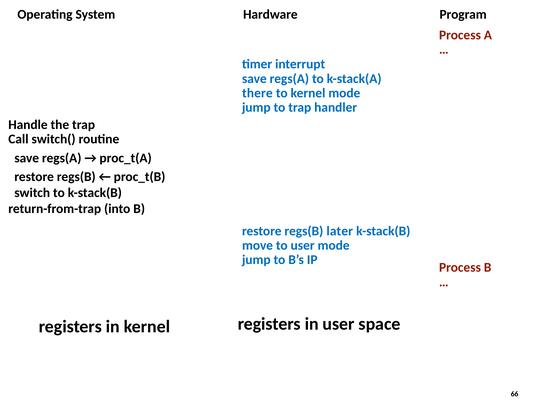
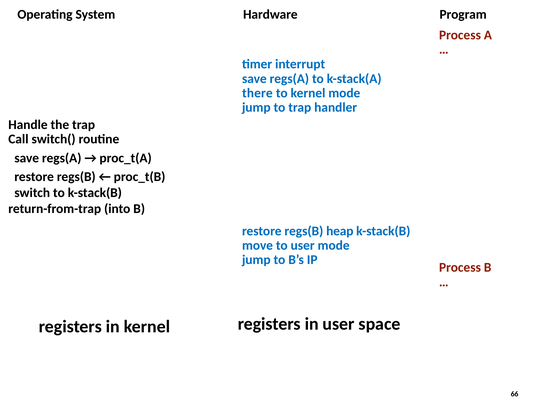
later: later -> heap
